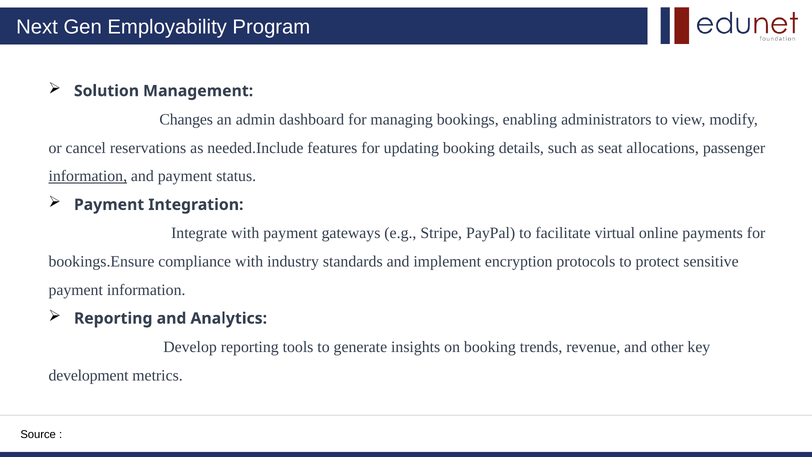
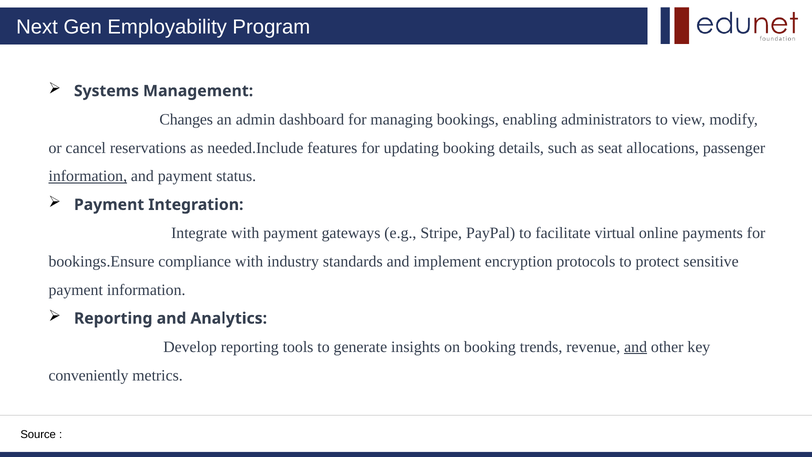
Solution: Solution -> Systems
and at (636, 347) underline: none -> present
development: development -> conveniently
